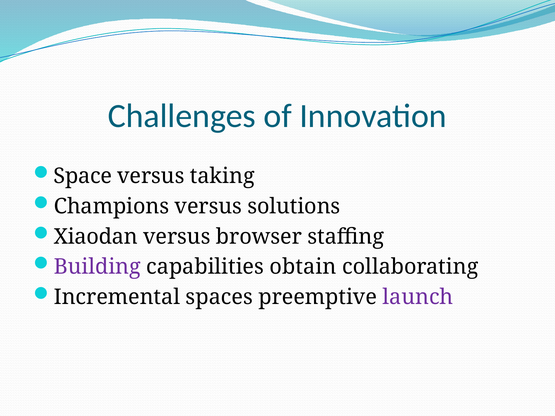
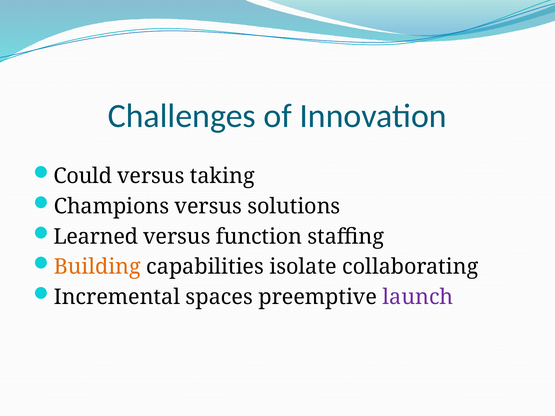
Space: Space -> Could
Xiaodan: Xiaodan -> Learned
browser: browser -> function
Building colour: purple -> orange
obtain: obtain -> isolate
